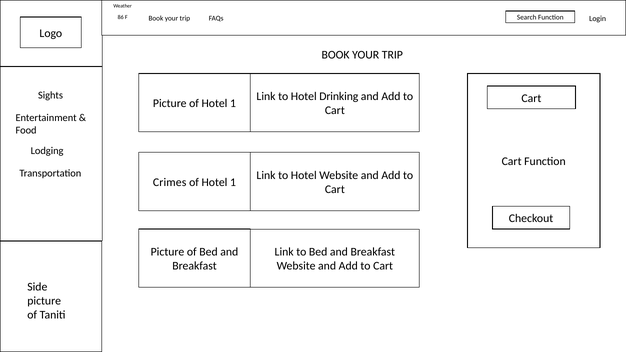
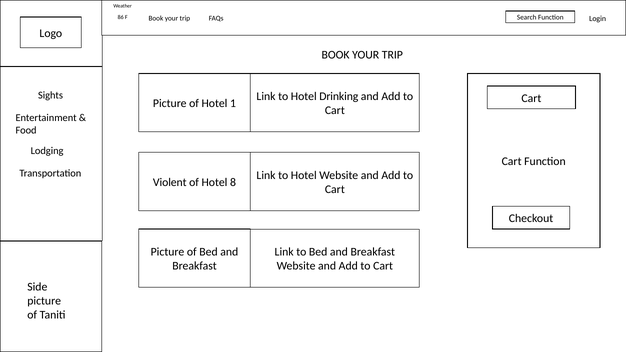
Crimes: Crimes -> Violent
1 at (233, 182): 1 -> 8
